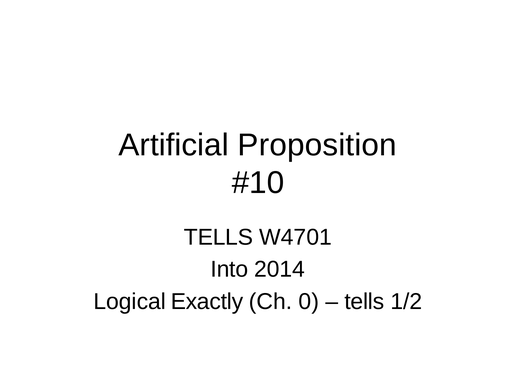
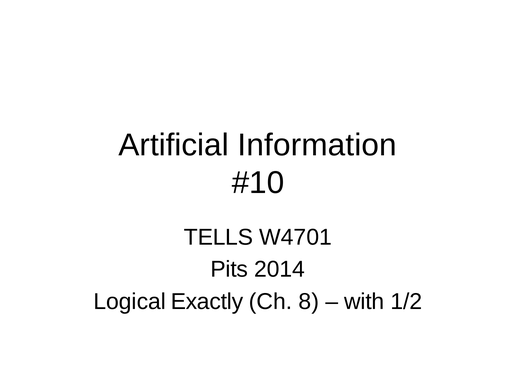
Proposition: Proposition -> Information
Into: Into -> Pits
0: 0 -> 8
tells at (364, 301): tells -> with
